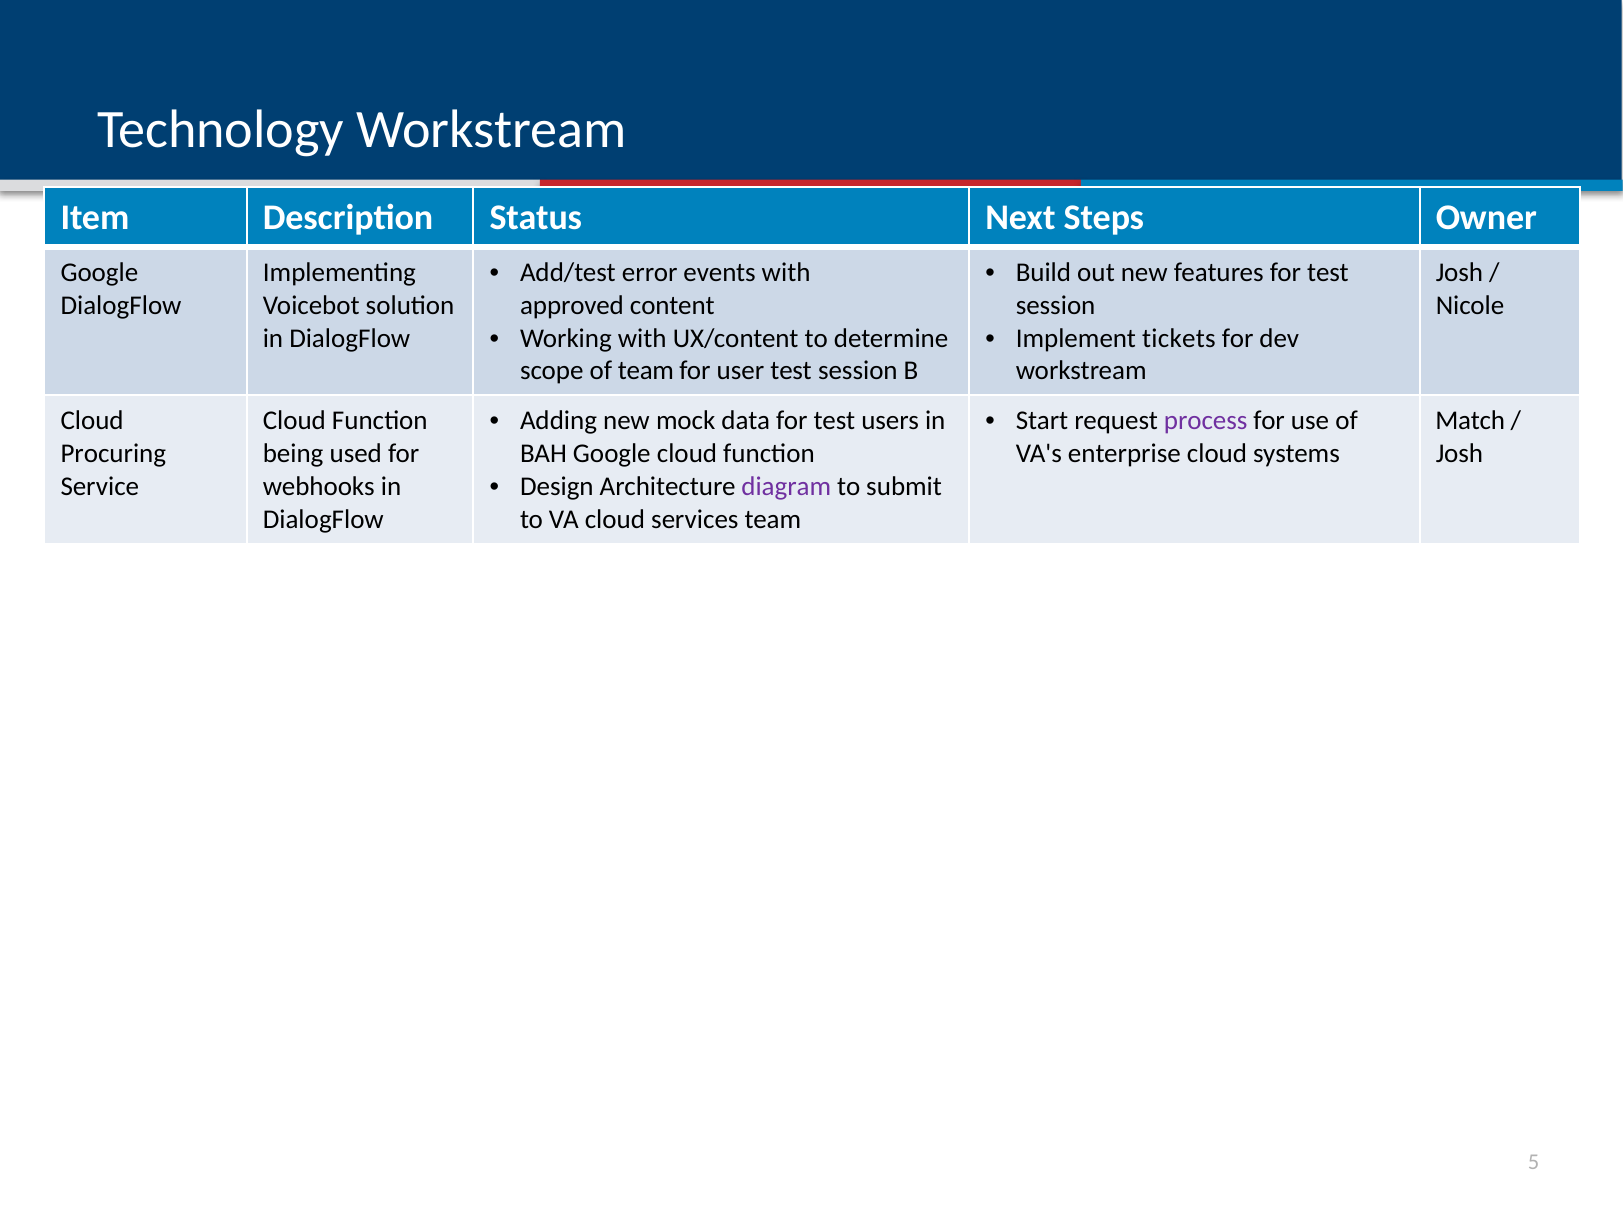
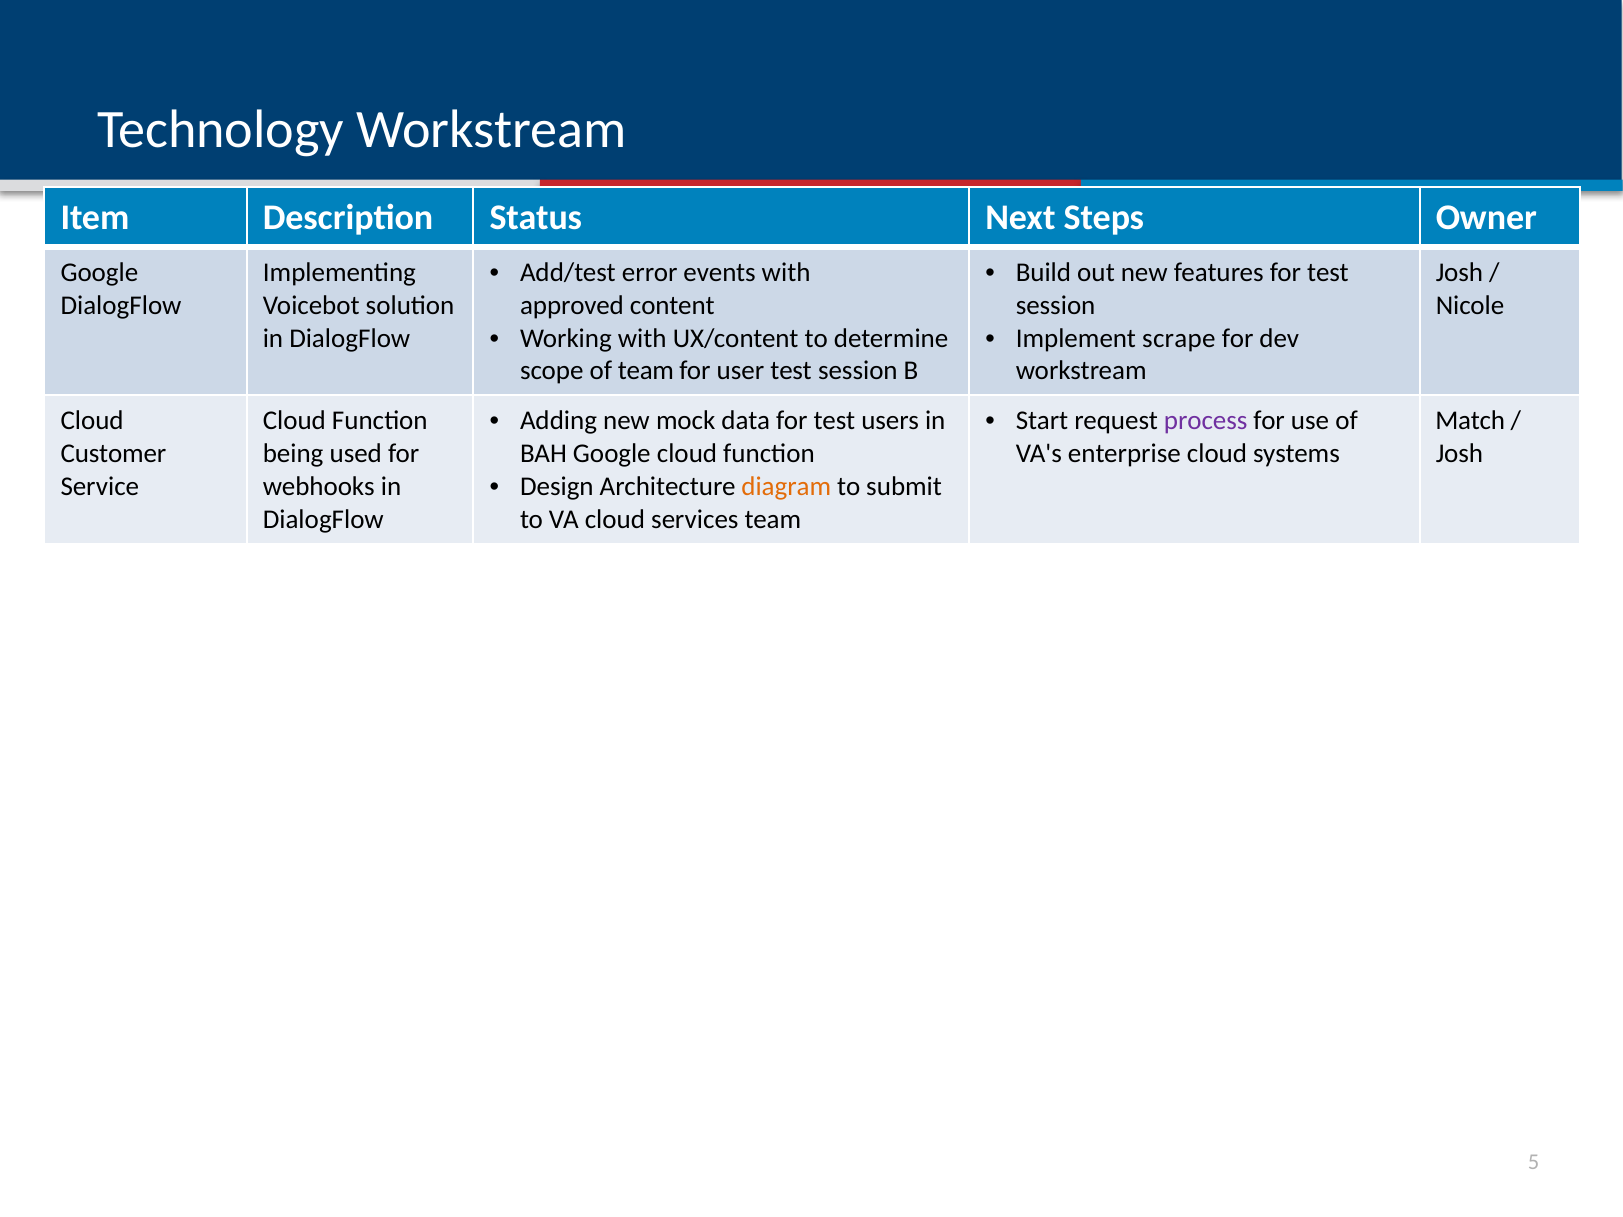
tickets: tickets -> scrape
Procuring: Procuring -> Customer
diagram colour: purple -> orange
